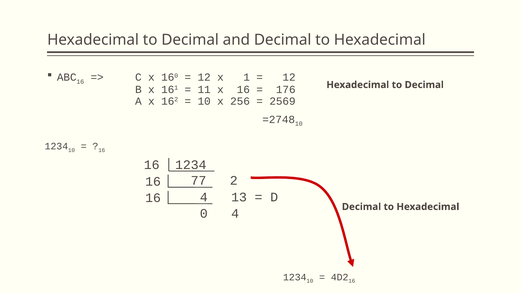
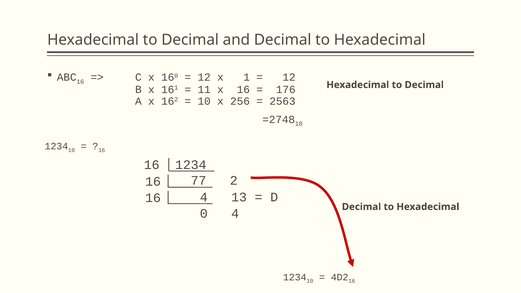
2569: 2569 -> 2563
